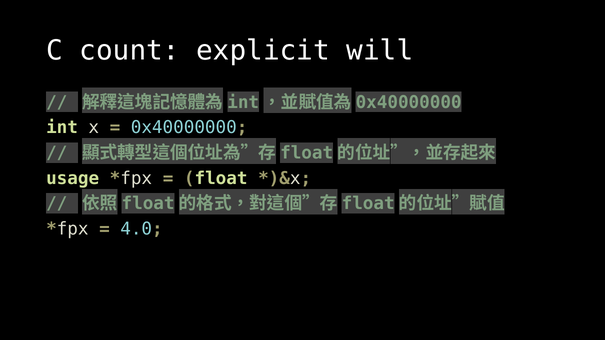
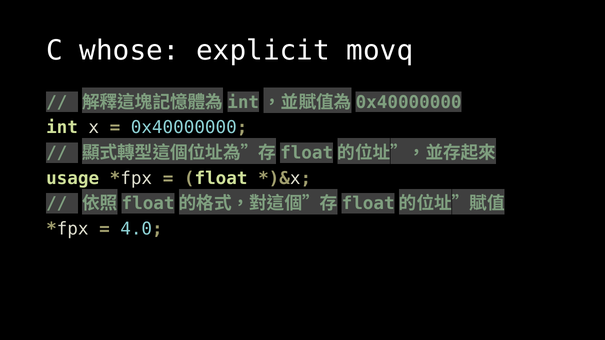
count: count -> whose
will: will -> movq
